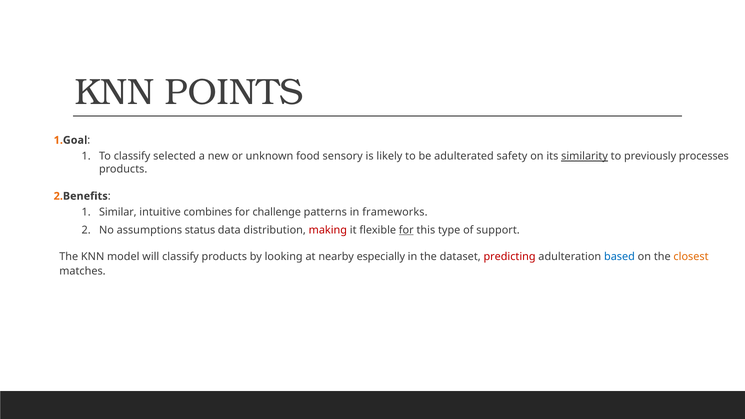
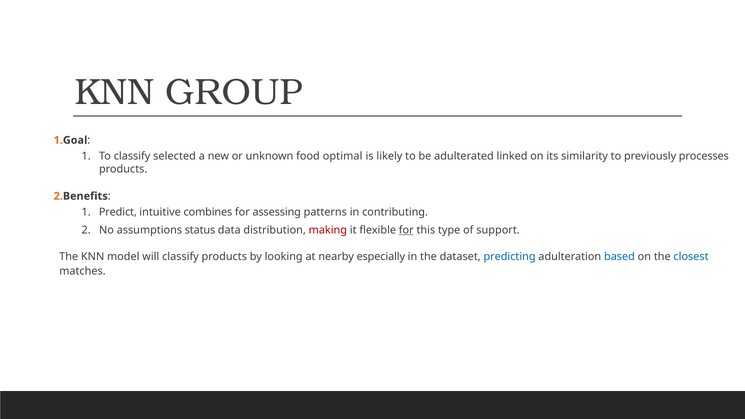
POINTS: POINTS -> GROUP
sensory: sensory -> optimal
safety: safety -> linked
similarity underline: present -> none
Similar: Similar -> Predict
challenge: challenge -> assessing
frameworks: frameworks -> contributing
predicting colour: red -> blue
closest colour: orange -> blue
